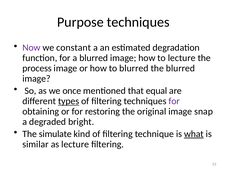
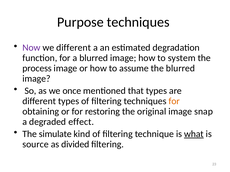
we constant: constant -> different
to lecture: lecture -> system
to blurred: blurred -> assume
that equal: equal -> types
types at (69, 101) underline: present -> none
for at (174, 101) colour: purple -> orange
bright: bright -> effect
similar: similar -> source
as lecture: lecture -> divided
